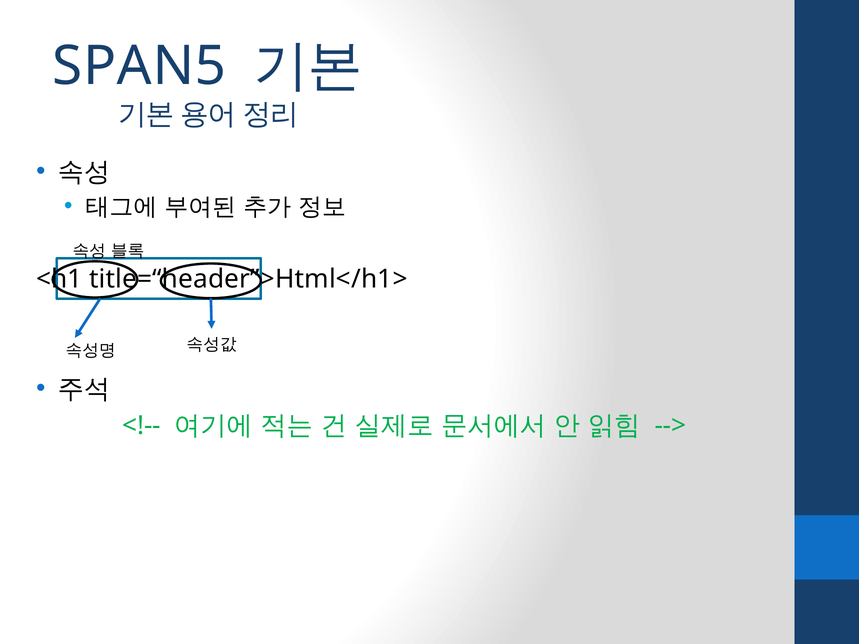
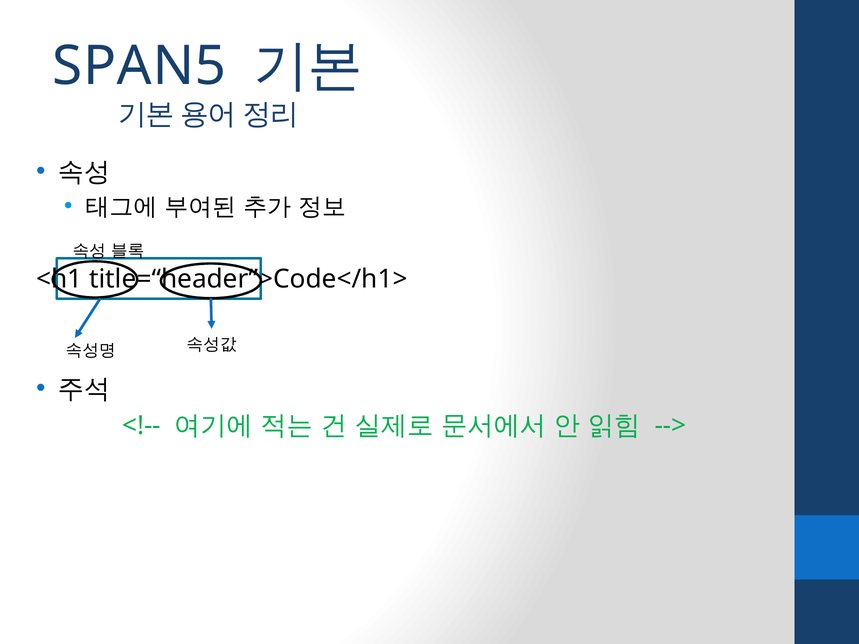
title=“header”>Html</h1>: title=“header”>Html</h1> -> title=“header”>Code</h1>
